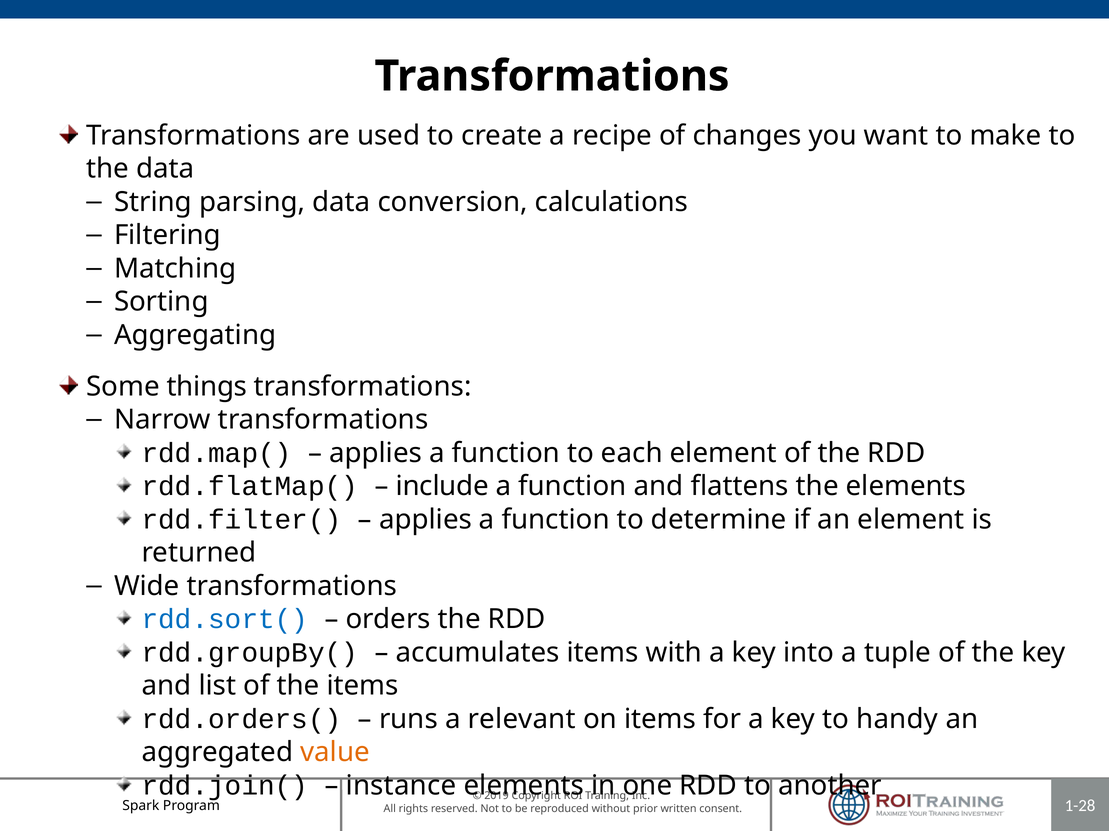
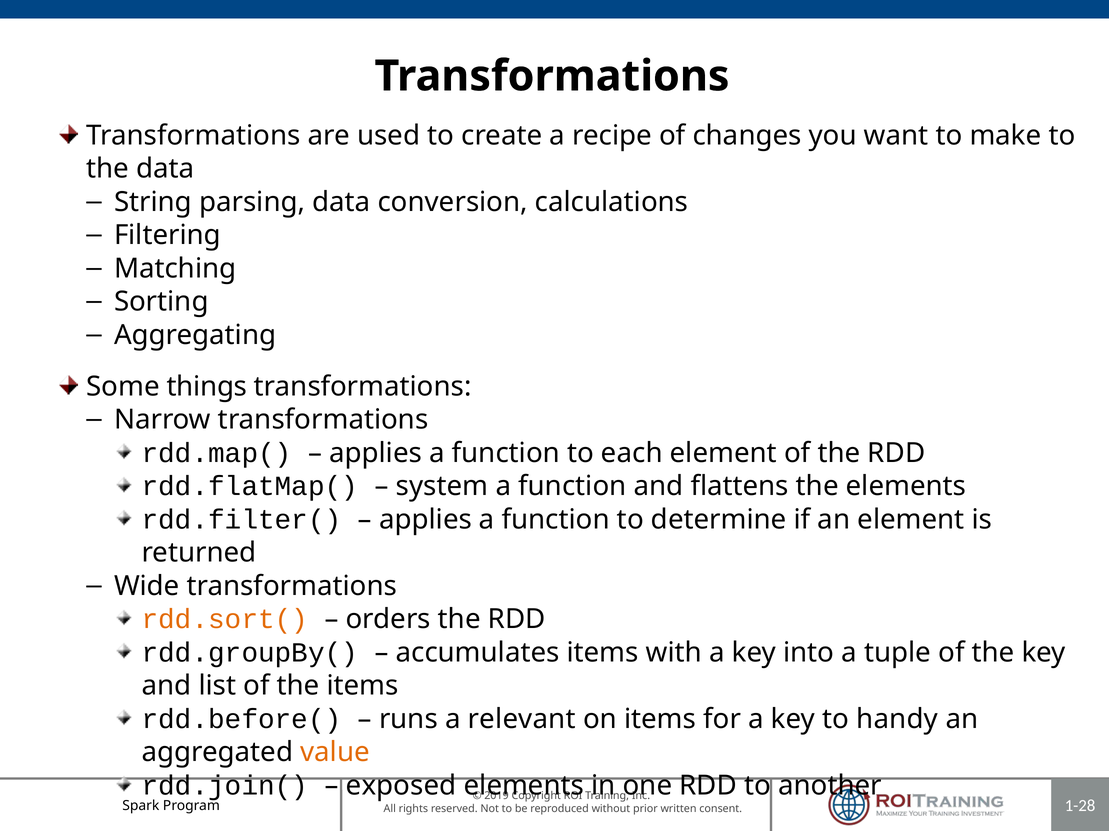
include: include -> system
rdd.sort( colour: blue -> orange
rdd.orders(: rdd.orders( -> rdd.before(
instance: instance -> exposed
